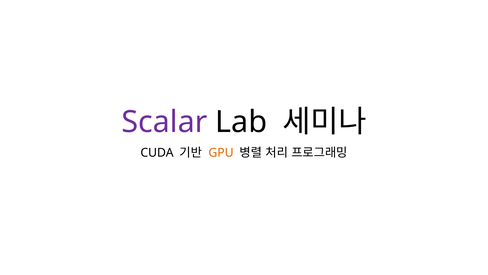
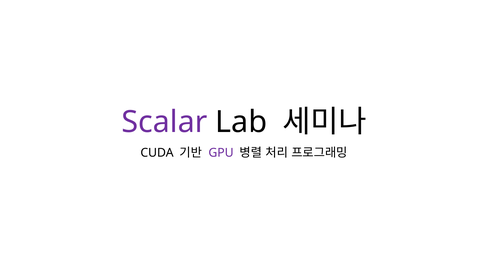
GPU colour: orange -> purple
